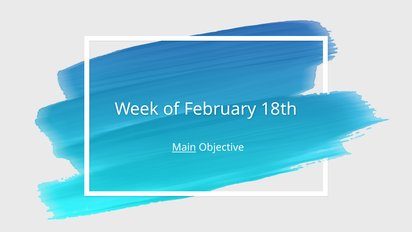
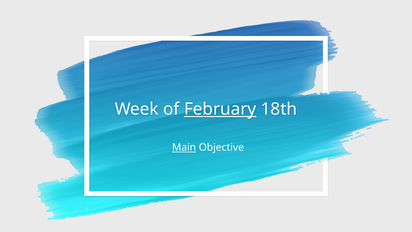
February underline: none -> present
